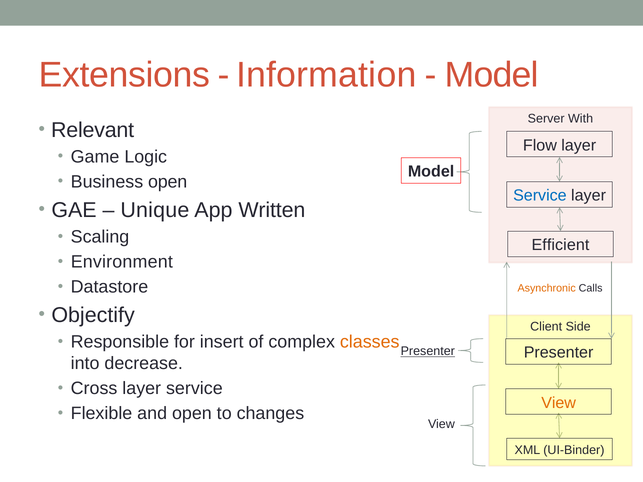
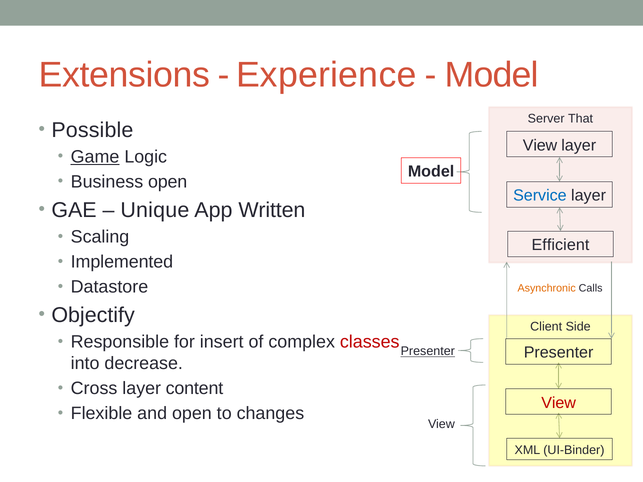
Information: Information -> Experience
With: With -> That
Relevant: Relevant -> Possible
Flow at (540, 145): Flow -> View
Game underline: none -> present
Environment: Environment -> Implemented
classes colour: orange -> red
Cross layer service: service -> content
View at (559, 403) colour: orange -> red
